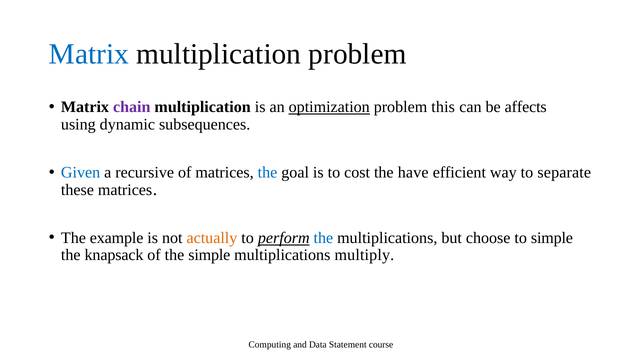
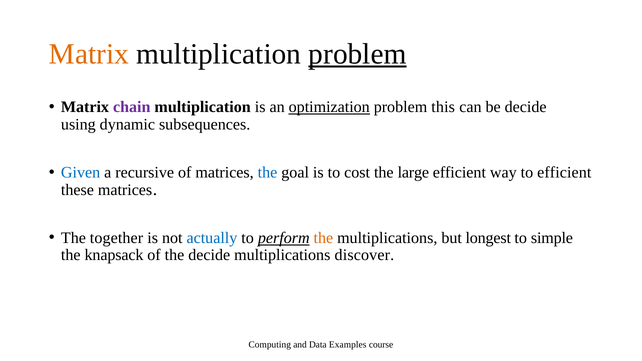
Matrix at (89, 54) colour: blue -> orange
problem at (357, 54) underline: none -> present
be affects: affects -> decide
have: have -> large
to separate: separate -> efficient
example: example -> together
actually colour: orange -> blue
the at (323, 238) colour: blue -> orange
choose: choose -> longest
the simple: simple -> decide
multiply: multiply -> discover
Statement: Statement -> Examples
